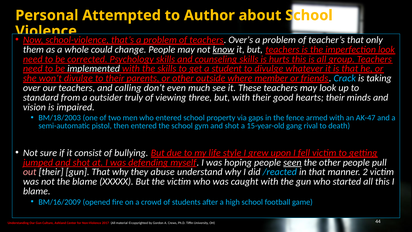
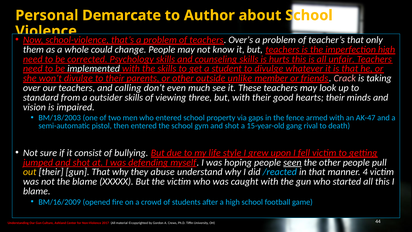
Attempted: Attempted -> Demarcate
know underline: present -> none
imperfection look: look -> high
group: group -> unfair
where: where -> unlike
Crack colour: light blue -> pink
outsider truly: truly -> skills
out colour: pink -> yellow
2: 2 -> 4
